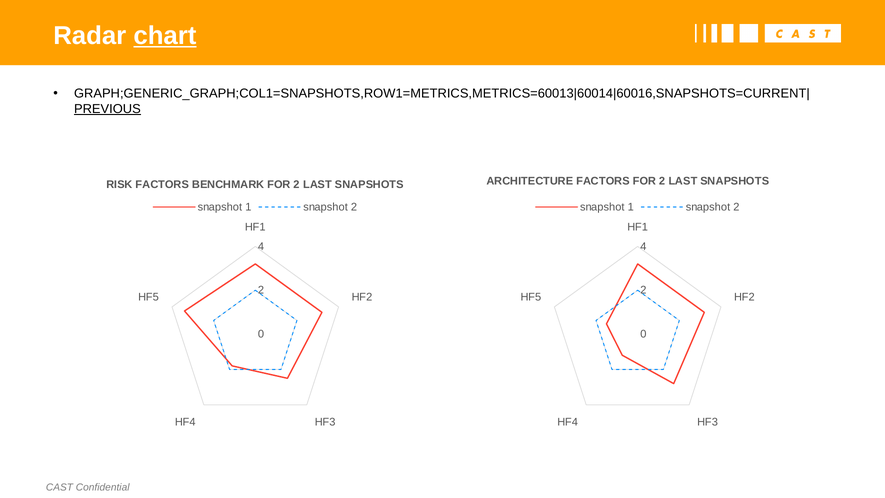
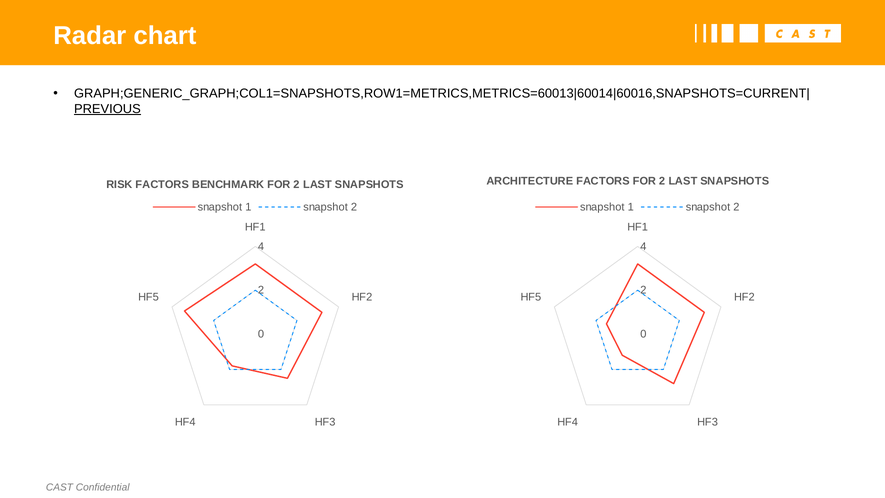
chart underline: present -> none
